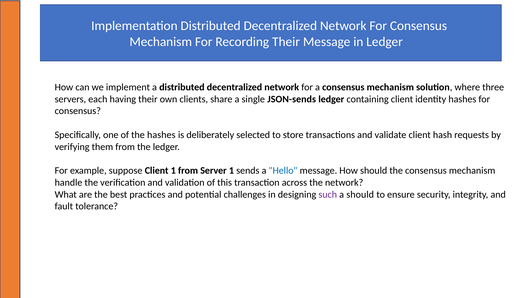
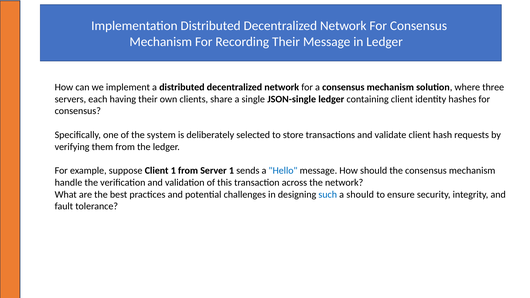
JSON-sends: JSON-sends -> JSON-single
the hashes: hashes -> system
such colour: purple -> blue
